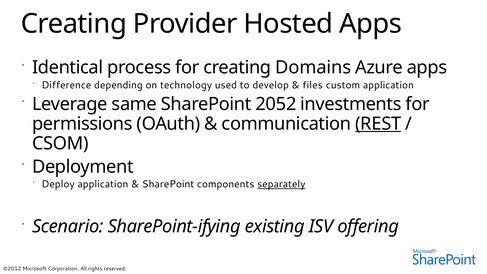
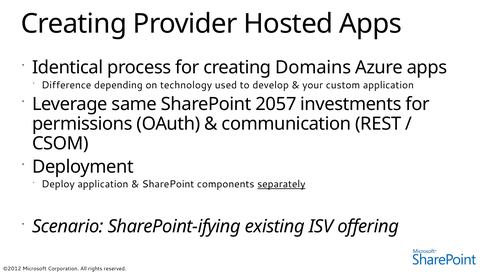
files: files -> your
2052: 2052 -> 2057
REST underline: present -> none
